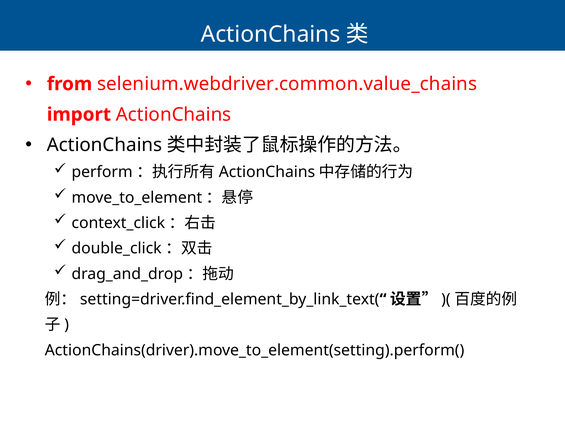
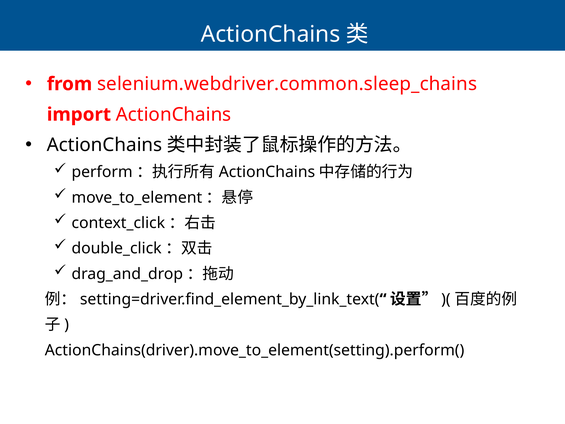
selenium.webdriver.common.value_chains: selenium.webdriver.common.value_chains -> selenium.webdriver.common.sleep_chains
